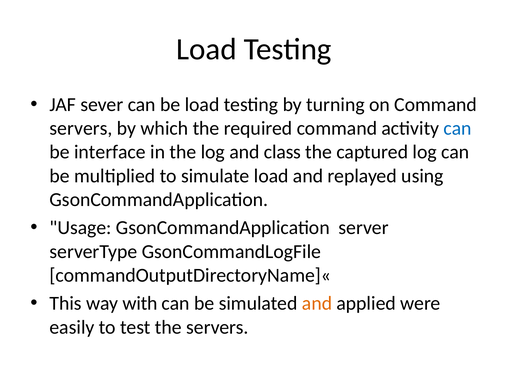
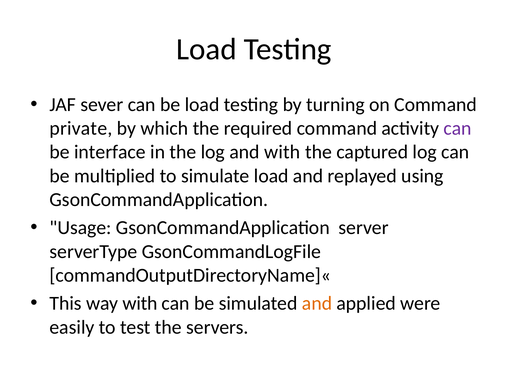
servers at (81, 128): servers -> private
can at (458, 128) colour: blue -> purple
and class: class -> with
